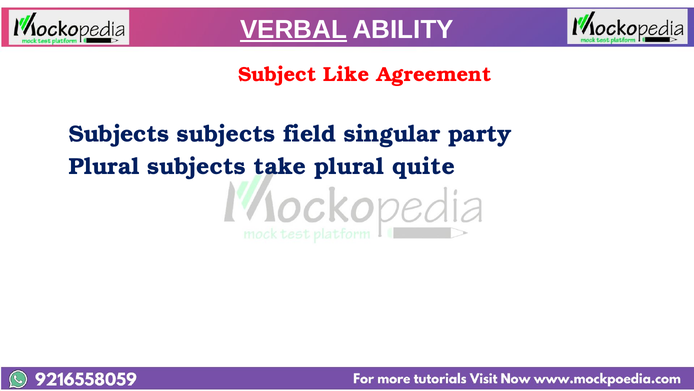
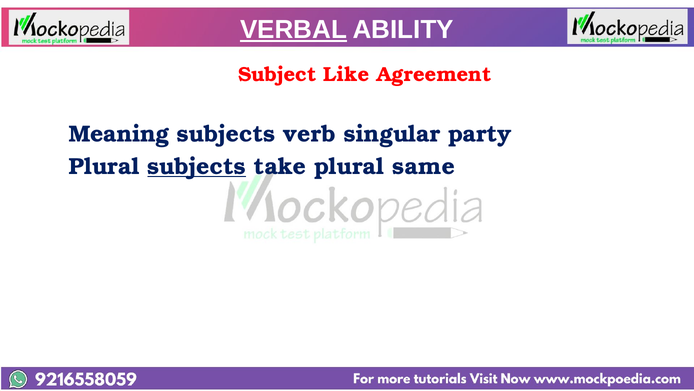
Subjects at (119, 134): Subjects -> Meaning
field: field -> verb
subjects at (197, 166) underline: none -> present
quite: quite -> same
